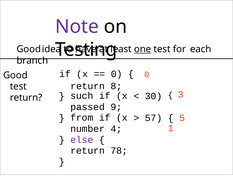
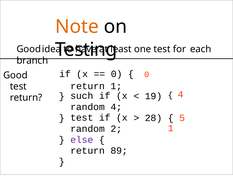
Note colour: purple -> orange
one underline: present -> none
return 8: 8 -> 1
30: 30 -> 19
3 at (181, 94): 3 -> 4
passed at (88, 107): passed -> random
9 at (116, 107): 9 -> 4
from at (82, 118): from -> test
57: 57 -> 28
number at (88, 129): number -> random
4: 4 -> 2
78: 78 -> 89
